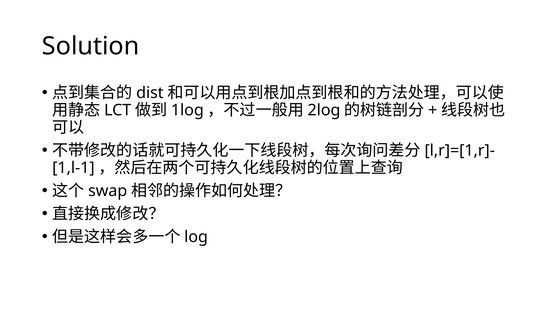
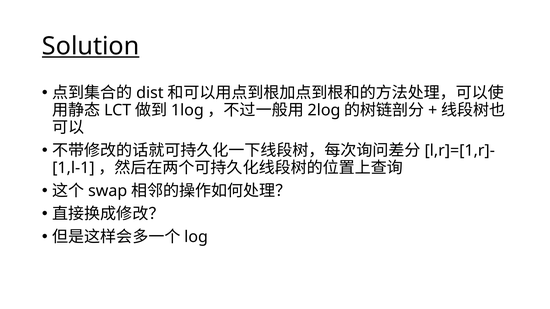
Solution underline: none -> present
